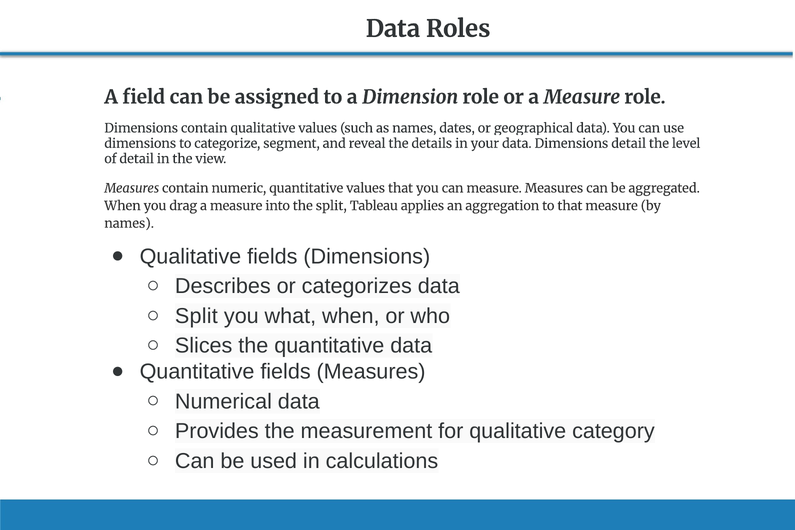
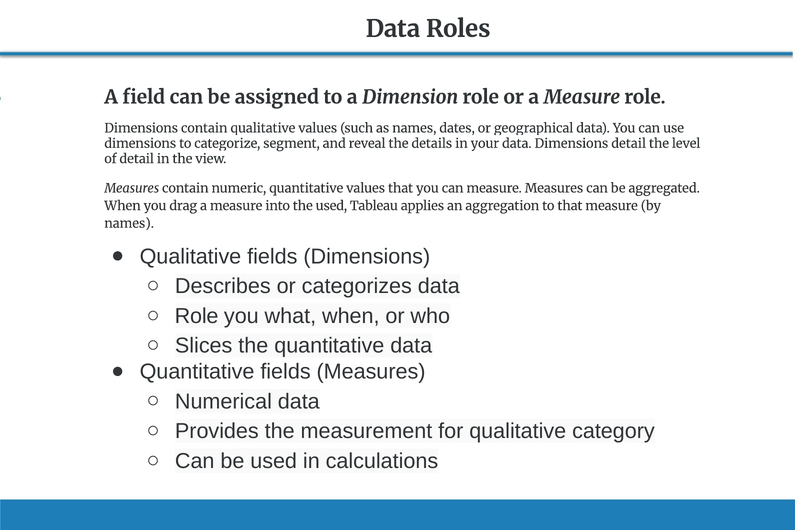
the split: split -> used
Split at (196, 316): Split -> Role
